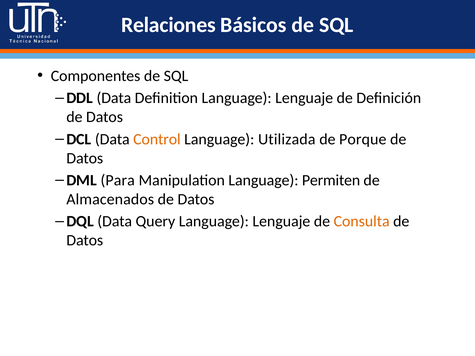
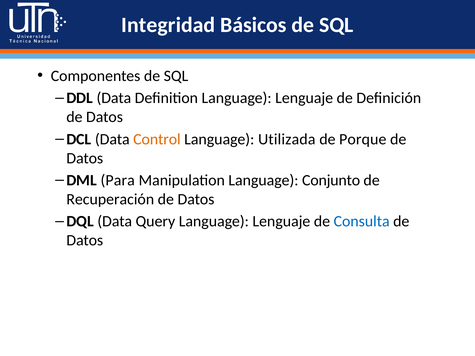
Relaciones: Relaciones -> Integridad
Permiten: Permiten -> Conjunto
Almacenados: Almacenados -> Recuperación
Consulta colour: orange -> blue
